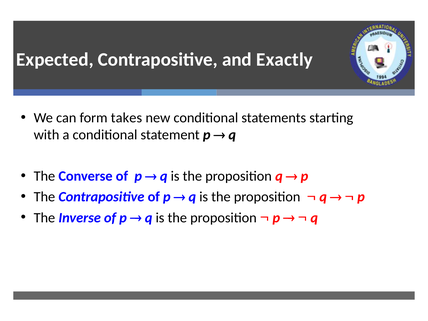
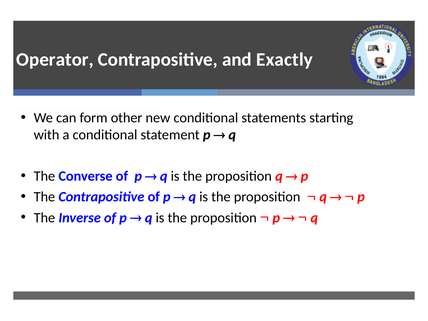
Expected: Expected -> Operator
takes: takes -> other
